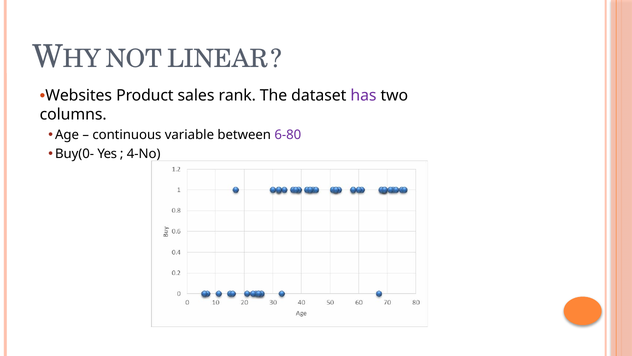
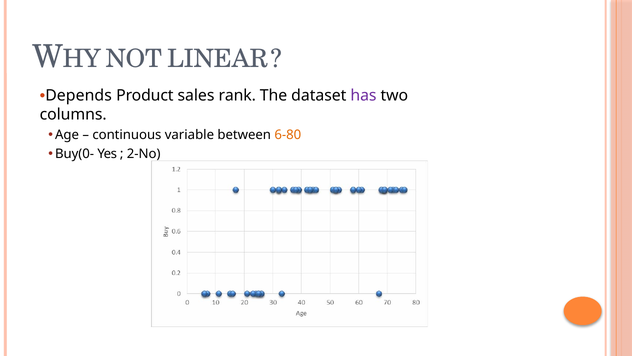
Websites: Websites -> Depends
6-80 colour: purple -> orange
4-No: 4-No -> 2-No
